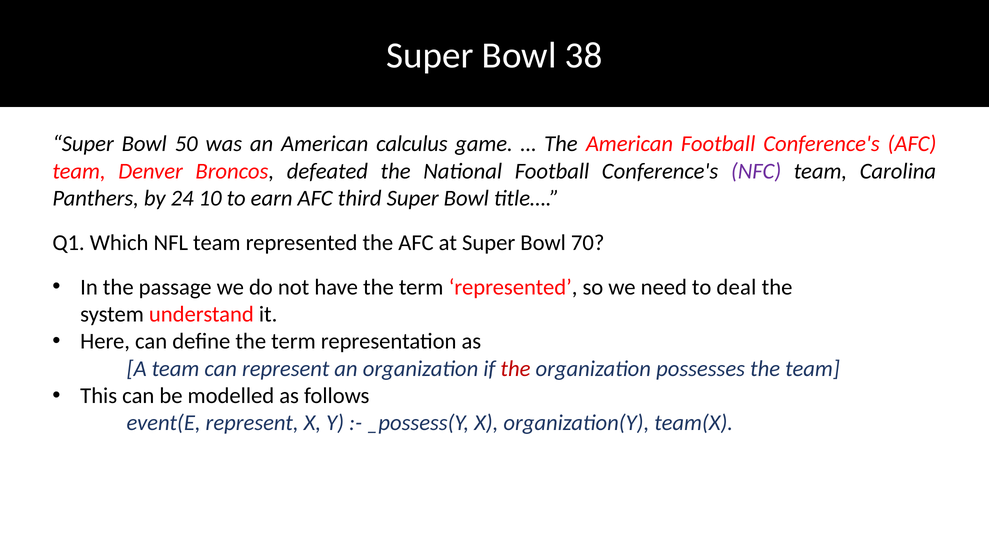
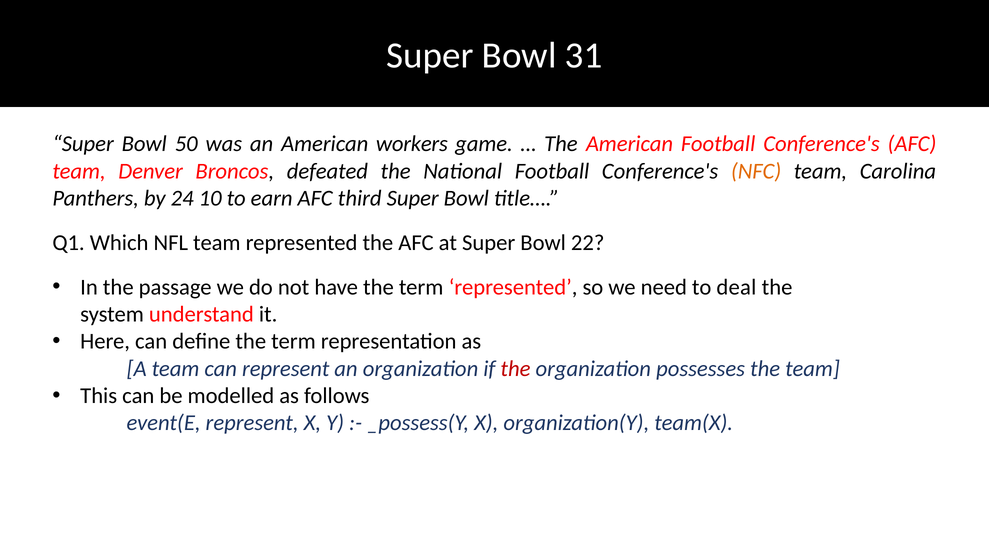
38: 38 -> 31
calculus: calculus -> workers
NFC colour: purple -> orange
70: 70 -> 22
